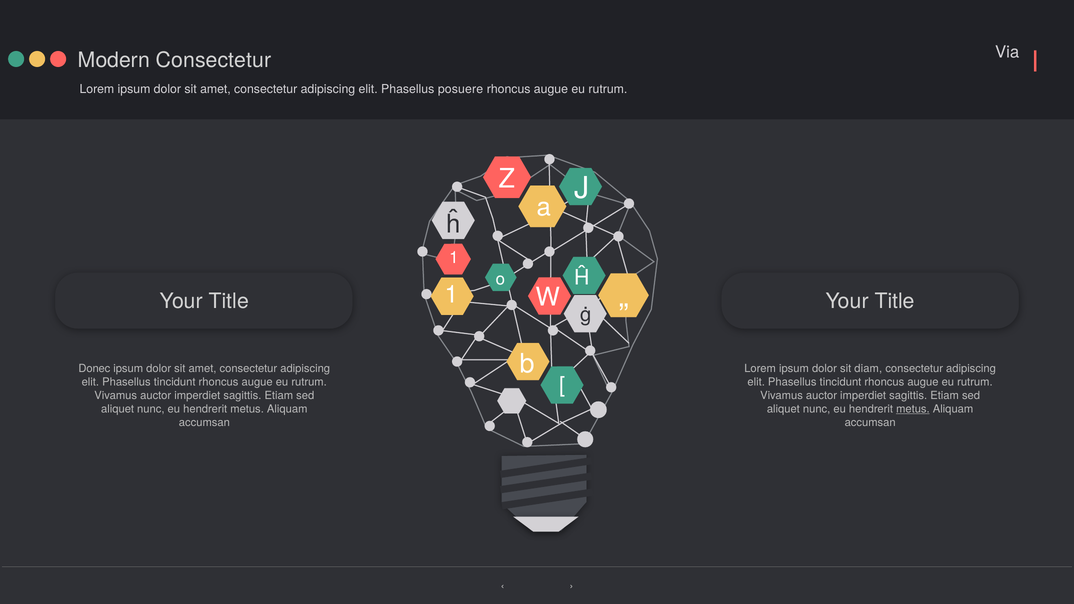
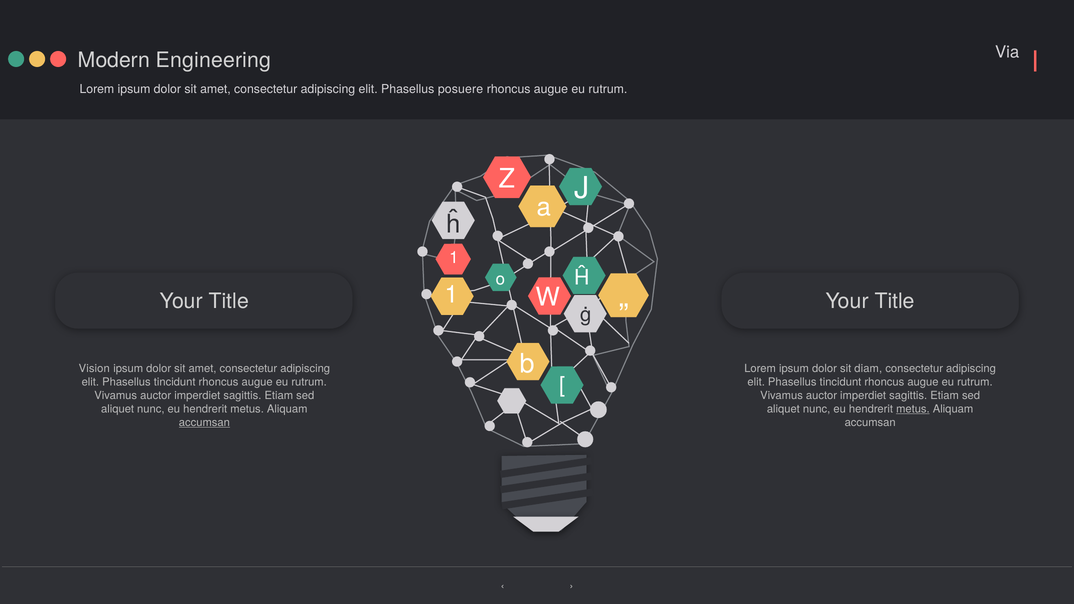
Modern Consectetur: Consectetur -> Engineering
Donec: Donec -> Vision
accumsan at (204, 423) underline: none -> present
